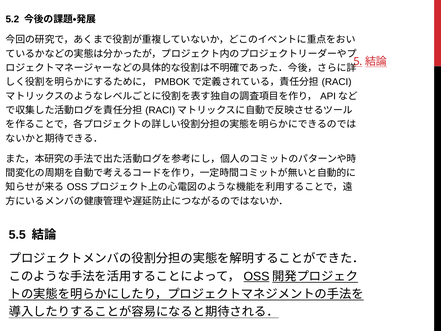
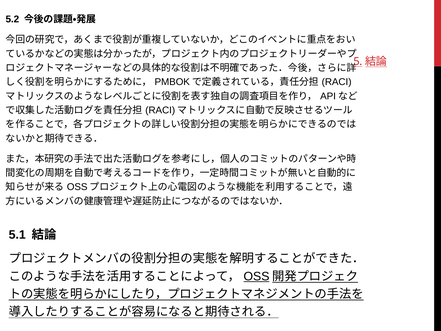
5.5: 5.5 -> 5.1
